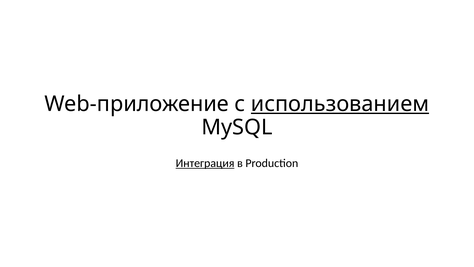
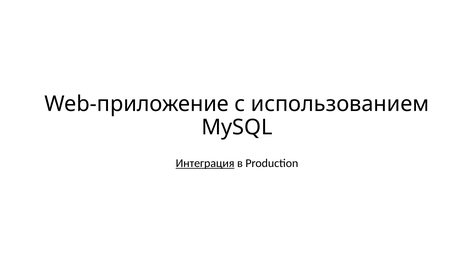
использованием underline: present -> none
